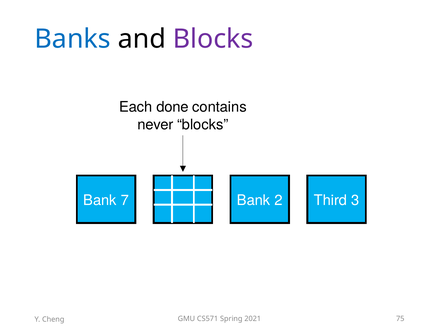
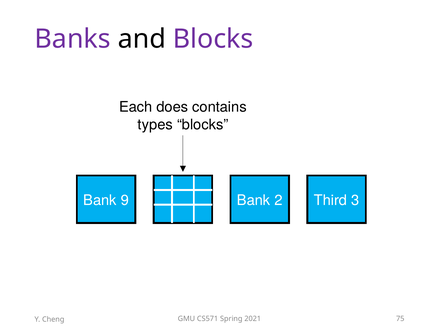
Banks colour: blue -> purple
done: done -> does
never: never -> types
7: 7 -> 9
